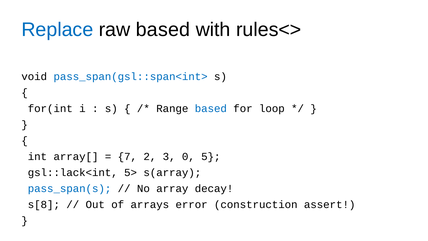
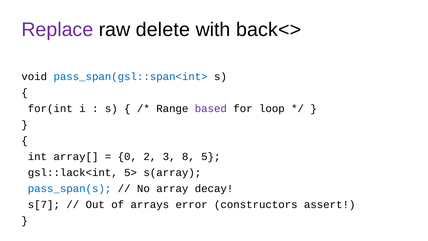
Replace colour: blue -> purple
raw based: based -> delete
rules<>: rules<> -> back<>
based at (211, 108) colour: blue -> purple
7: 7 -> 0
0: 0 -> 8
s[8: s[8 -> s[7
construction: construction -> constructors
